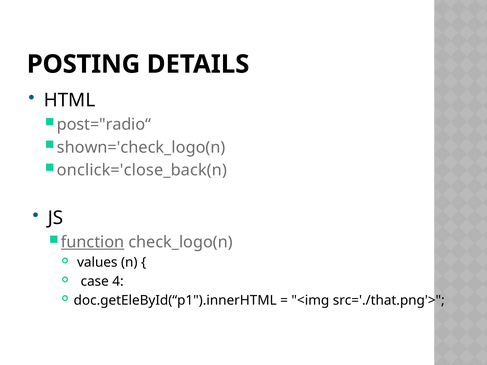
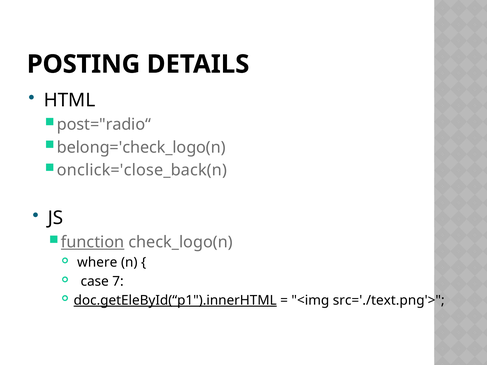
shown='check_logo(n: shown='check_logo(n -> belong='check_logo(n
values: values -> where
4: 4 -> 7
doc.getEleById(“p1").innerHTML underline: none -> present
src='./that.png'>: src='./that.png'> -> src='./text.png'>
